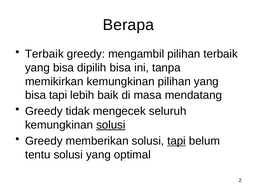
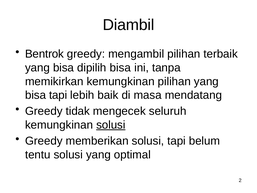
Berapa: Berapa -> Diambil
Terbaik at (44, 54): Terbaik -> Bentrok
tapi at (176, 141) underline: present -> none
